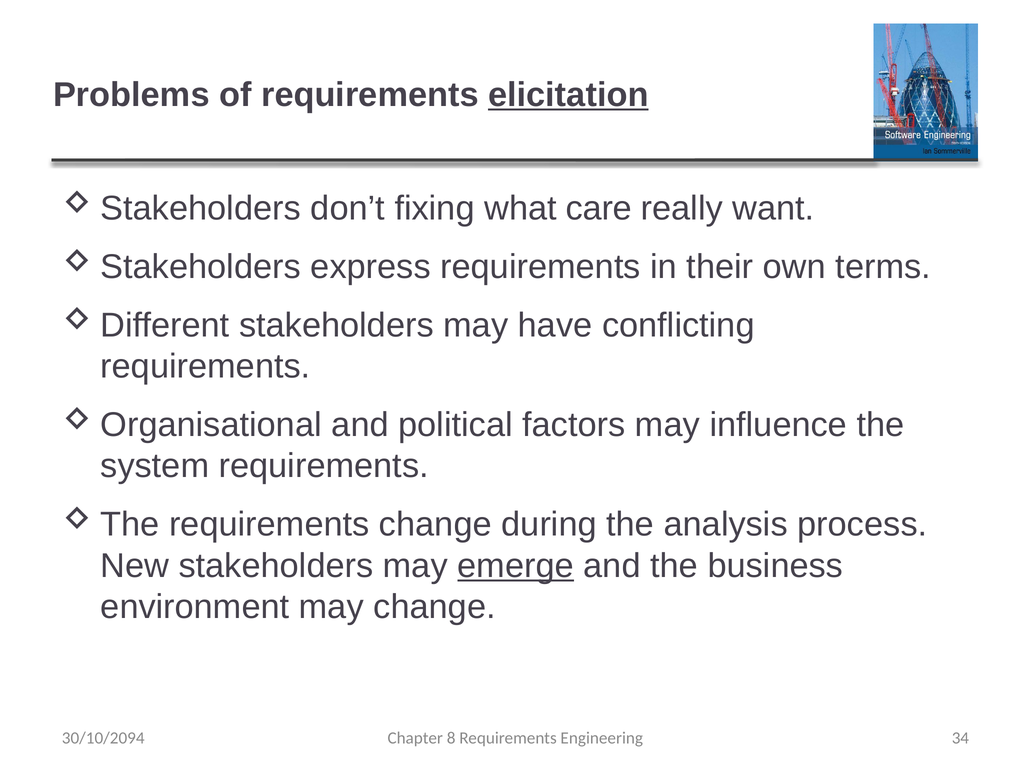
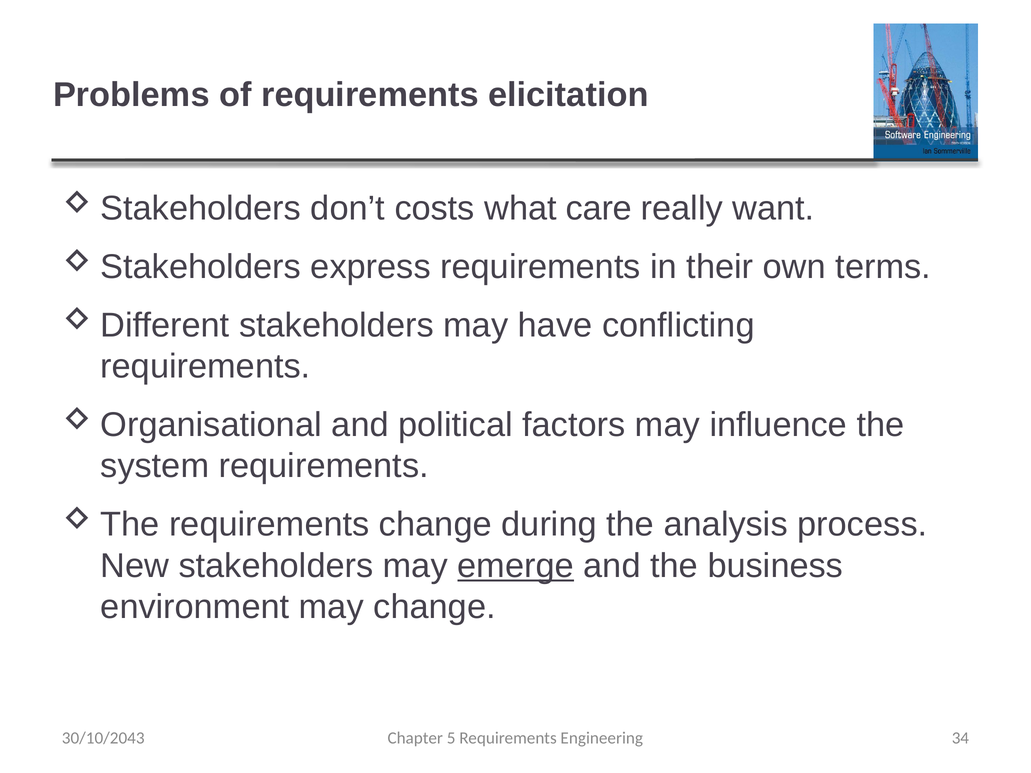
elicitation underline: present -> none
fixing: fixing -> costs
30/10/2094: 30/10/2094 -> 30/10/2043
8: 8 -> 5
